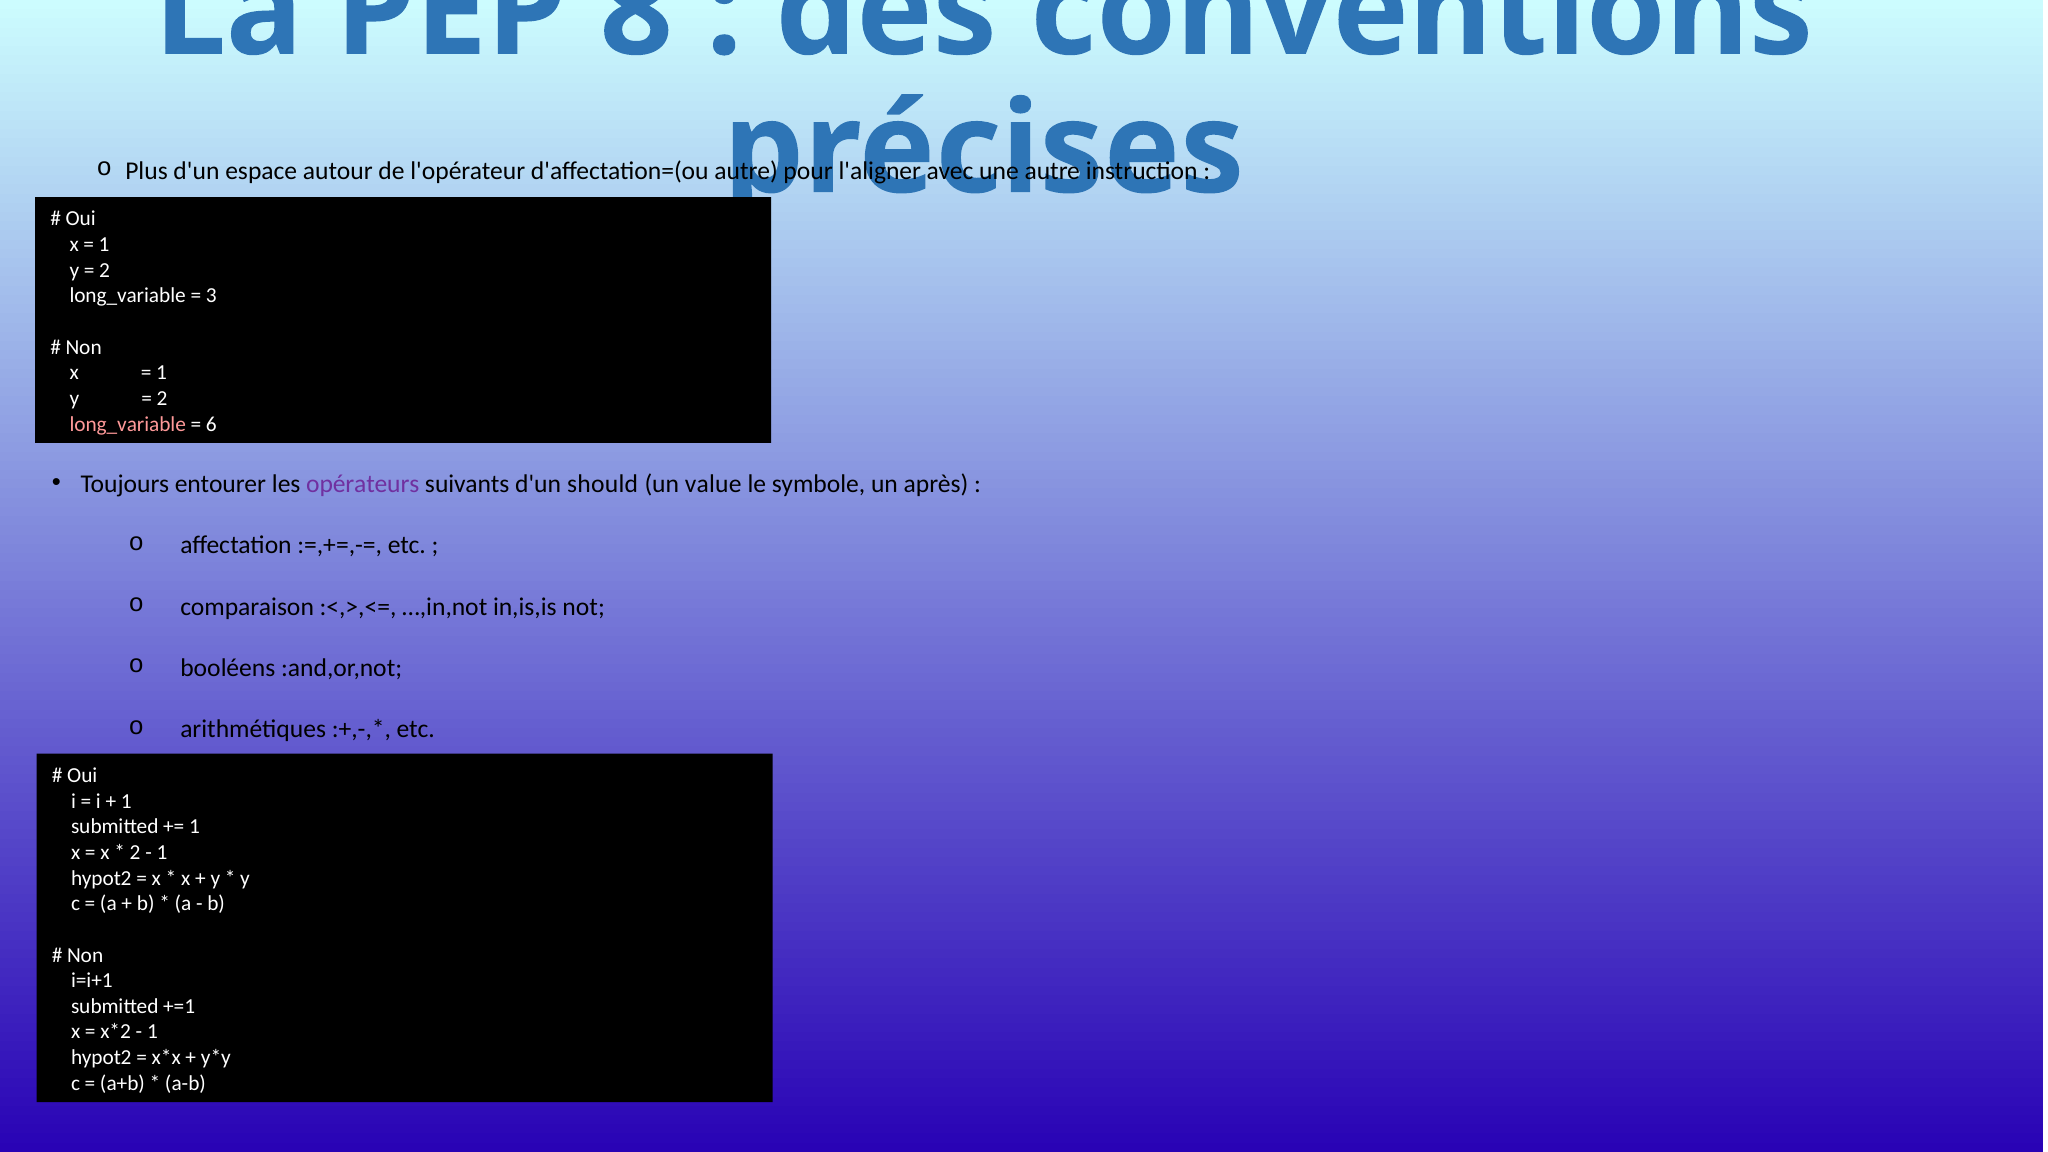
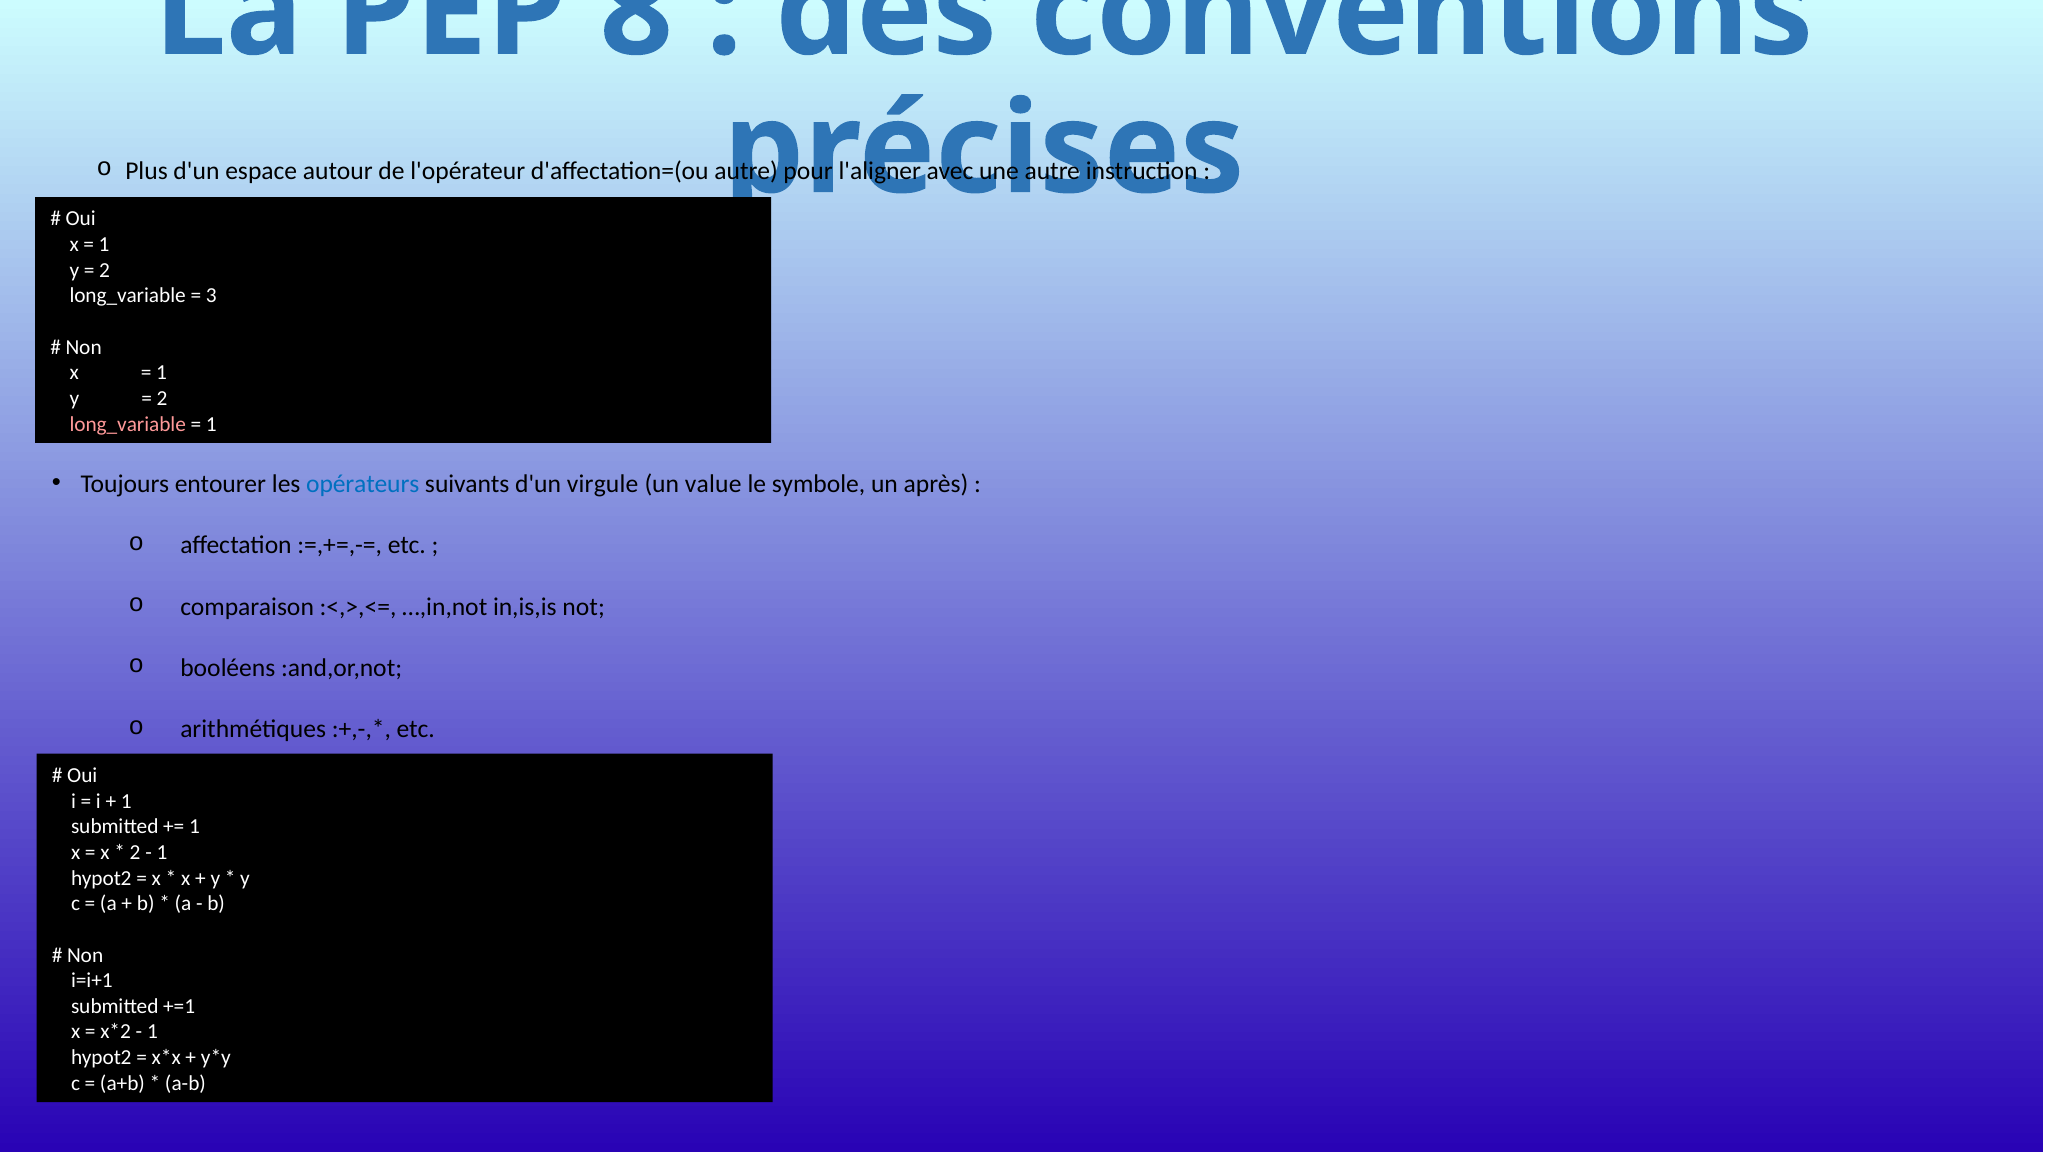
6 at (211, 424): 6 -> 1
opérateurs colour: purple -> blue
should: should -> virgule
